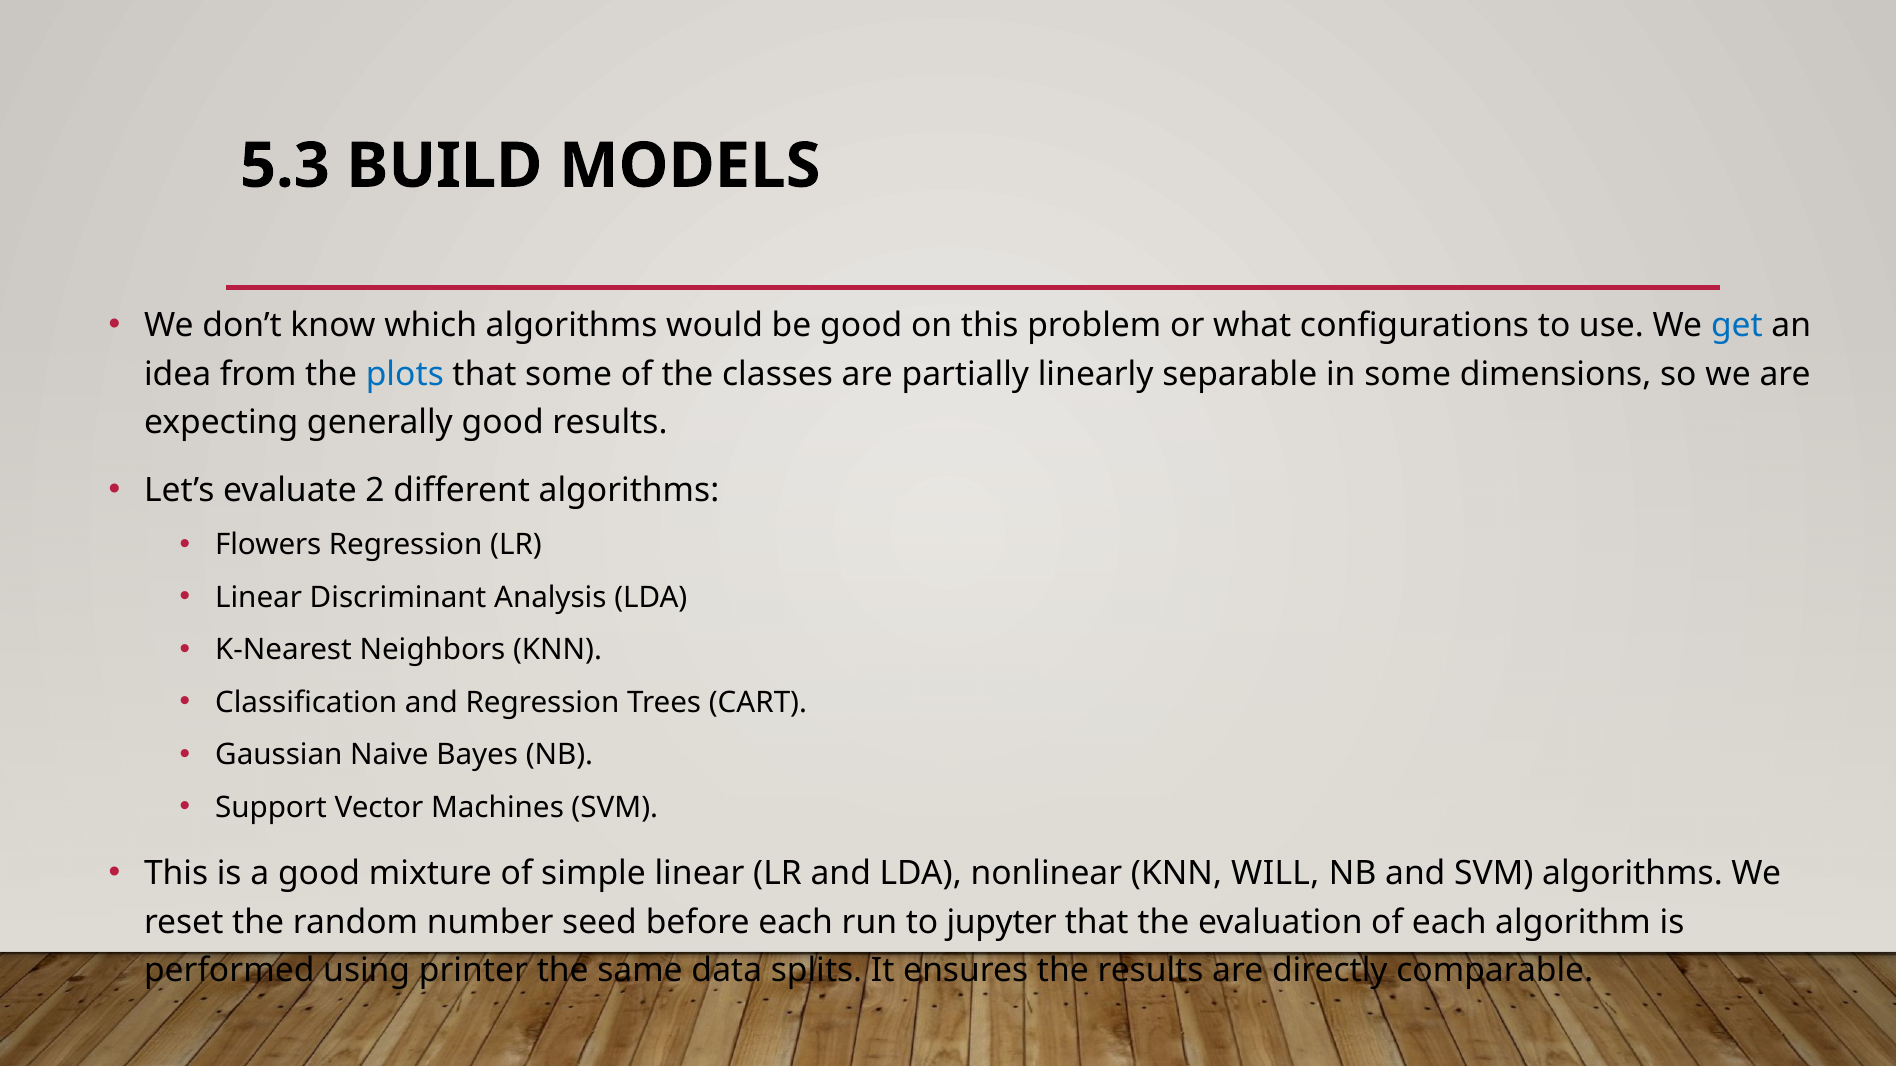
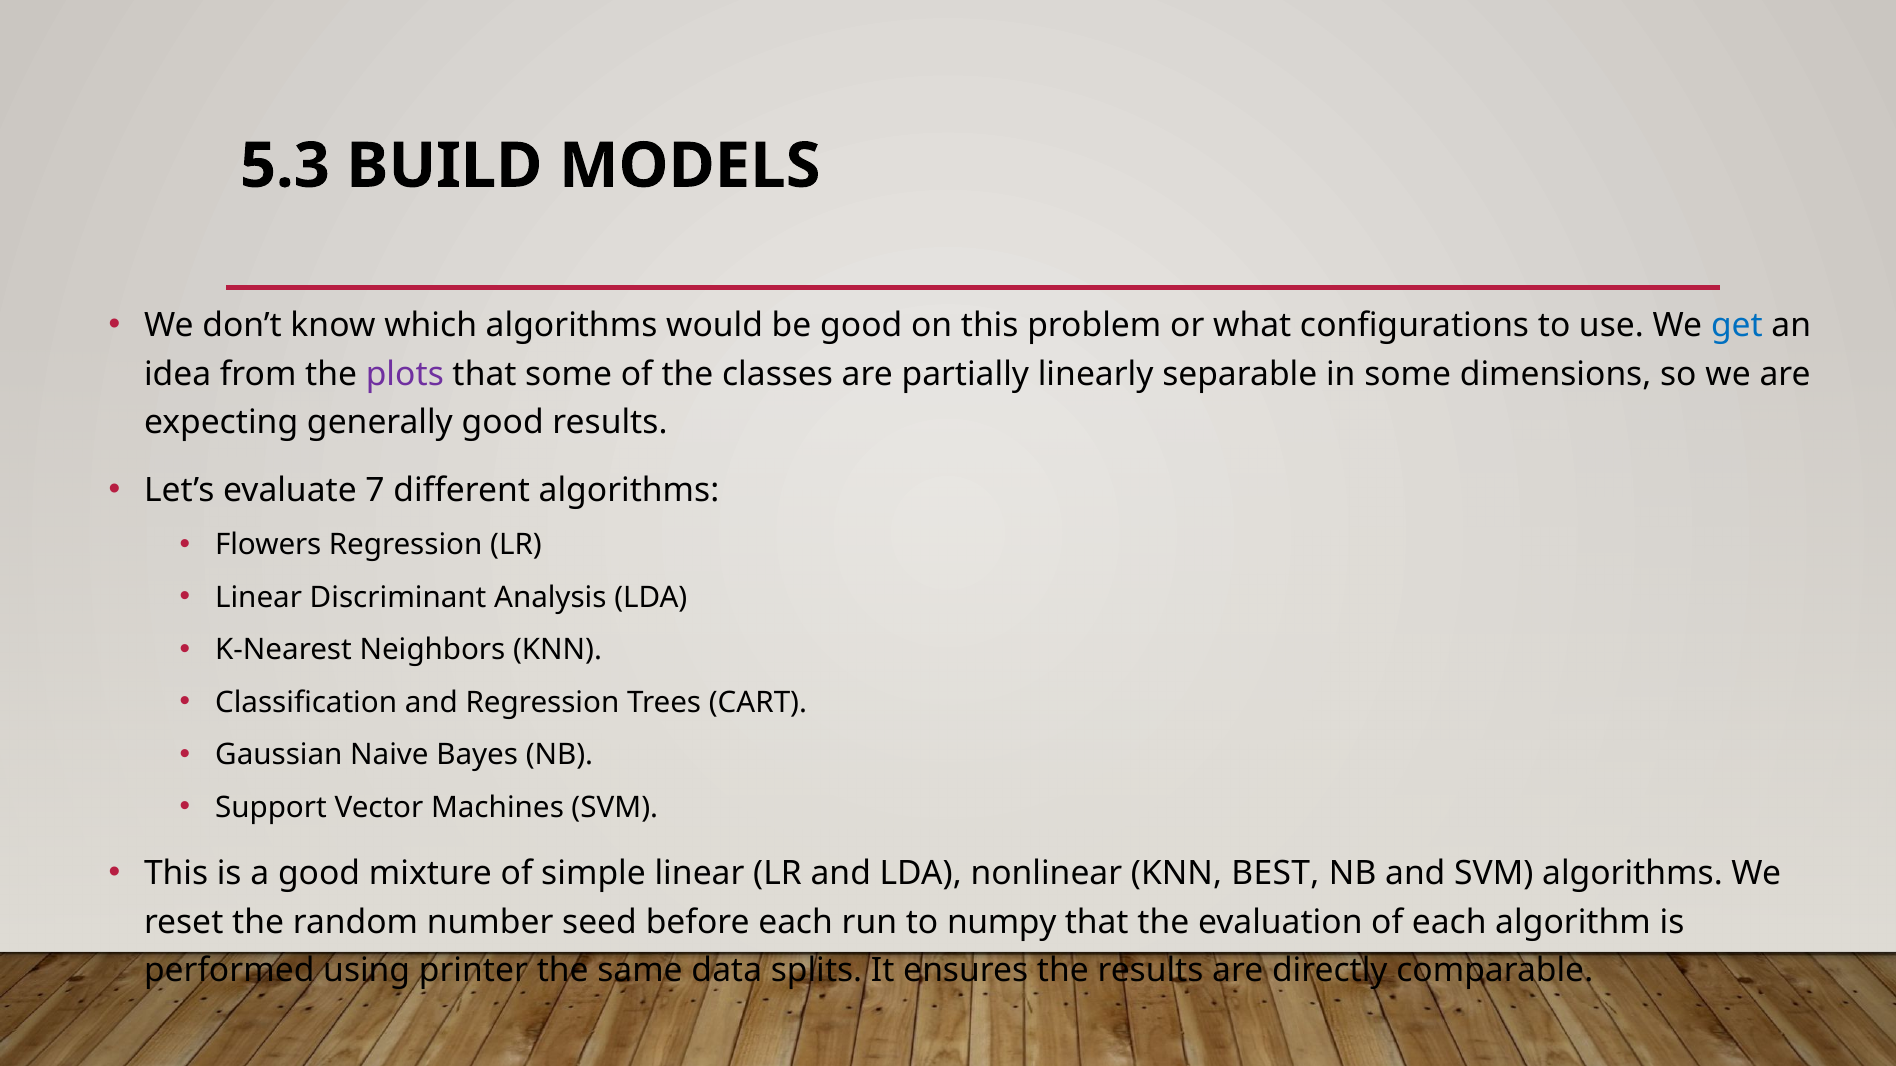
plots colour: blue -> purple
2: 2 -> 7
WILL: WILL -> BEST
jupyter: jupyter -> numpy
